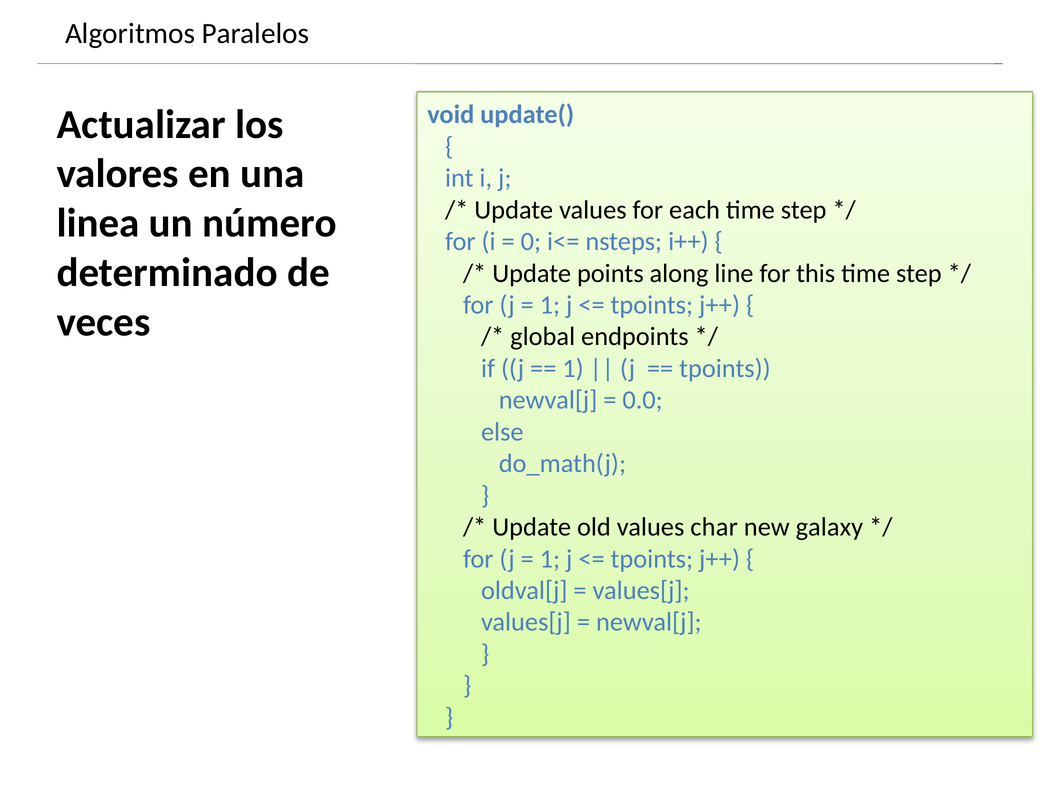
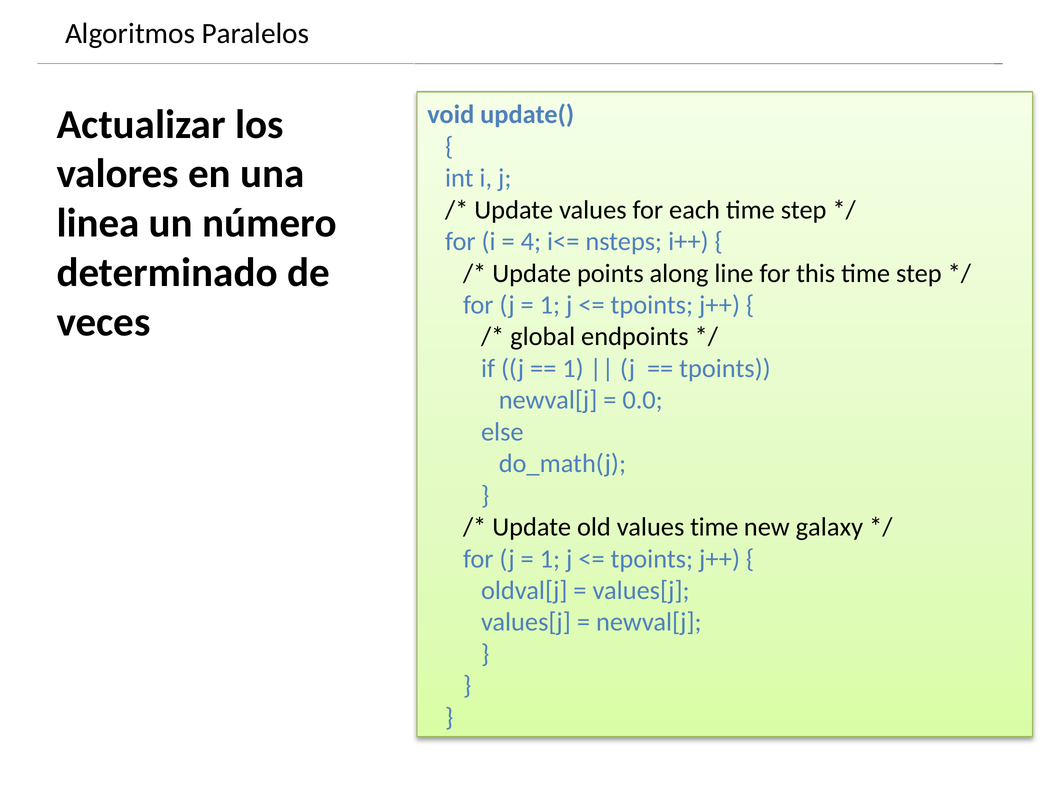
0: 0 -> 4
values char: char -> time
